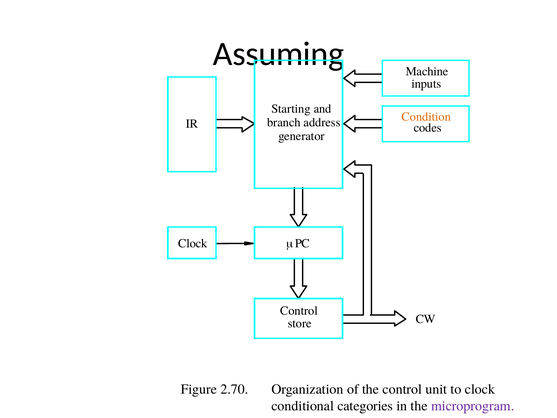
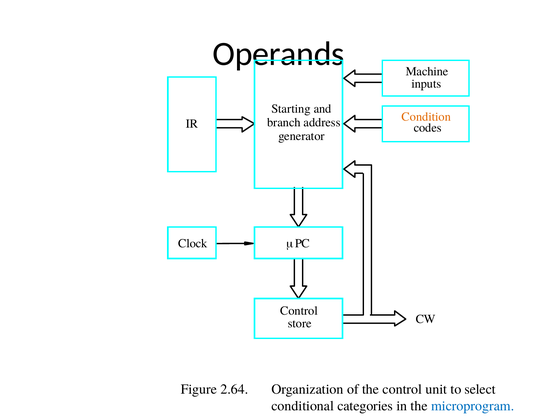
Assuming: Assuming -> Operands
2.70: 2.70 -> 2.64
to clock: clock -> select
microprogram colour: purple -> blue
